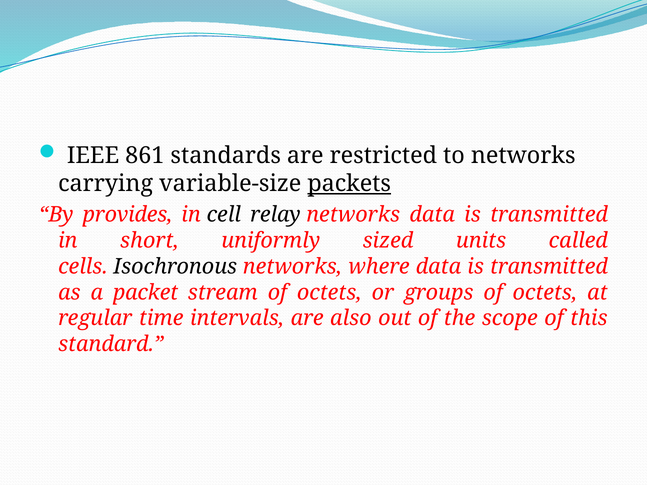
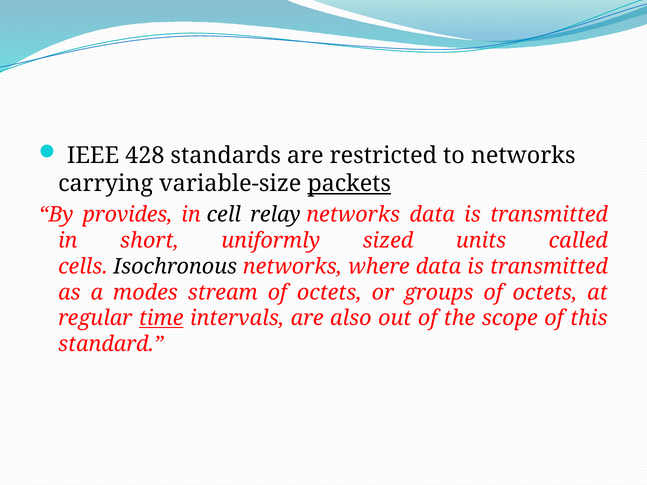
861: 861 -> 428
packet: packet -> modes
time underline: none -> present
